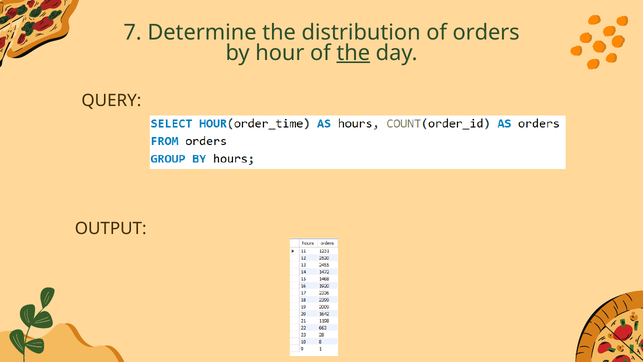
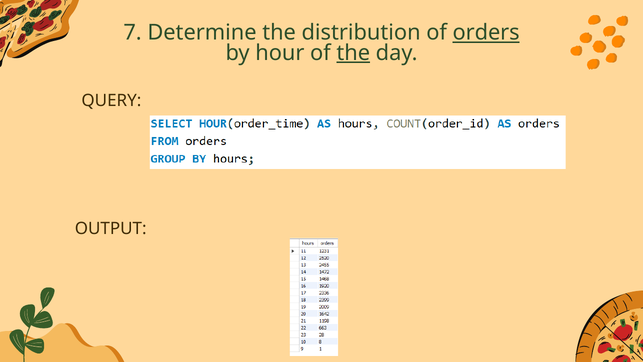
orders underline: none -> present
